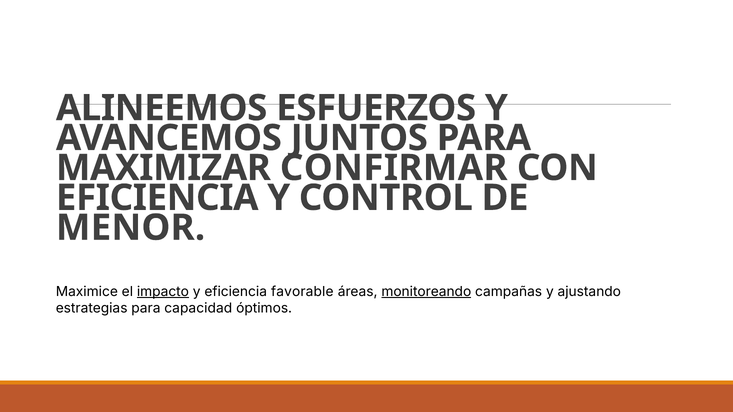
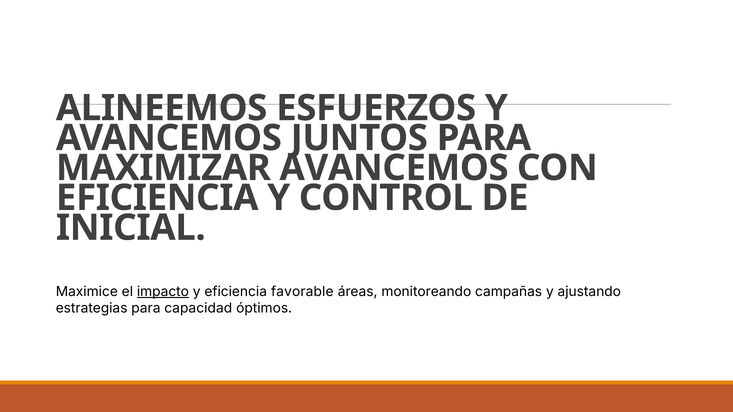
MAXIMIZAR CONFIRMAR: CONFIRMAR -> AVANCEMOS
MENOR: MENOR -> INICIAL
monitoreando underline: present -> none
